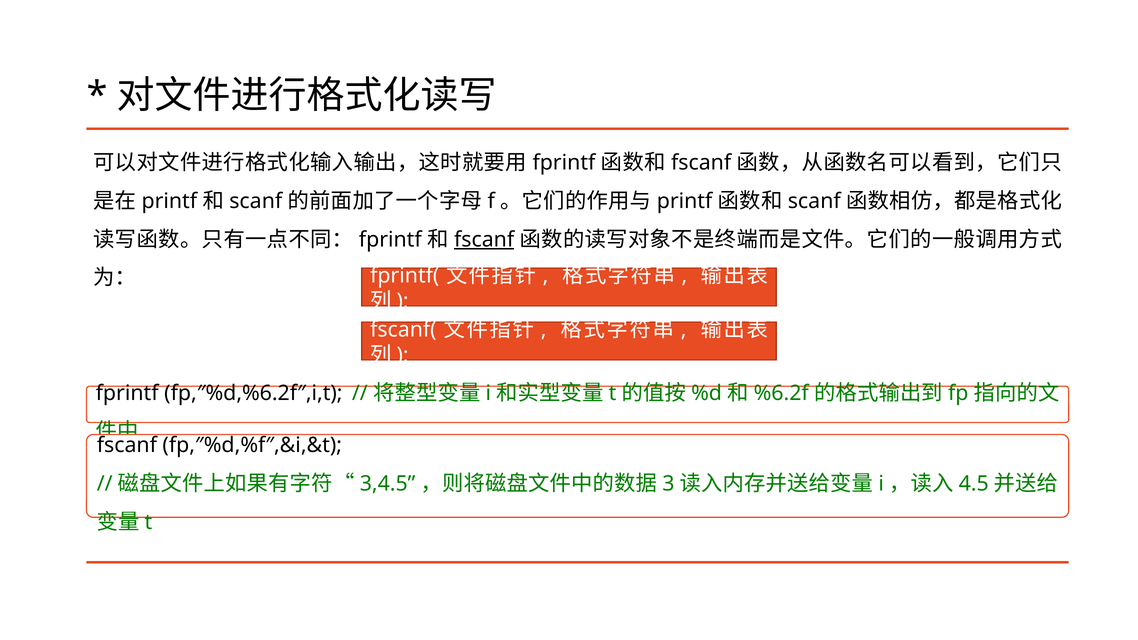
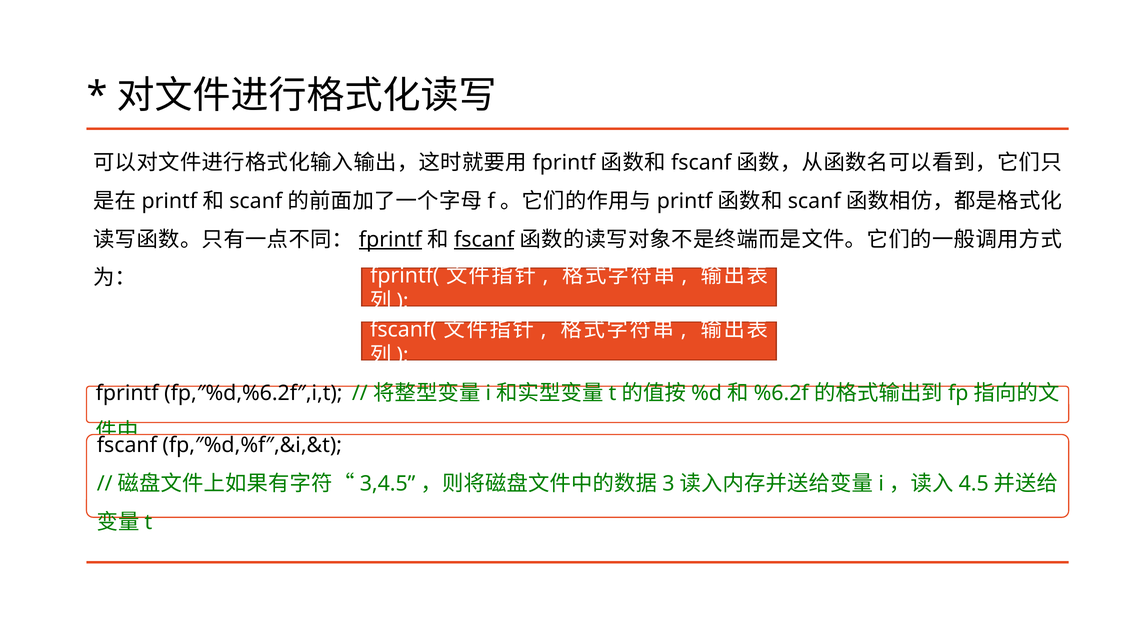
fprintf at (390, 240) underline: none -> present
